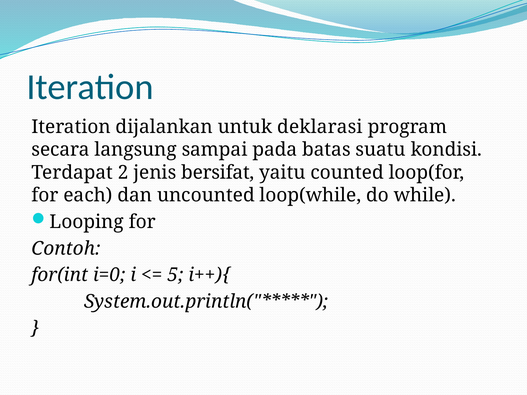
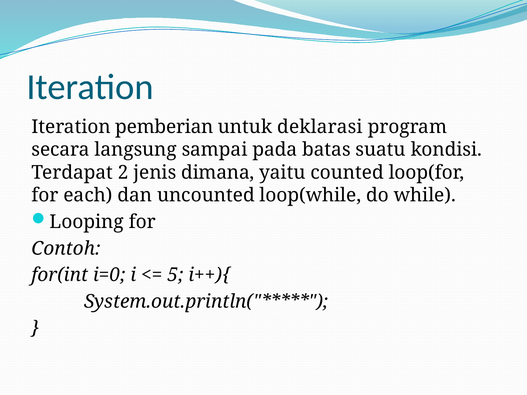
dijalankan: dijalankan -> pemberian
bersifat: bersifat -> dimana
